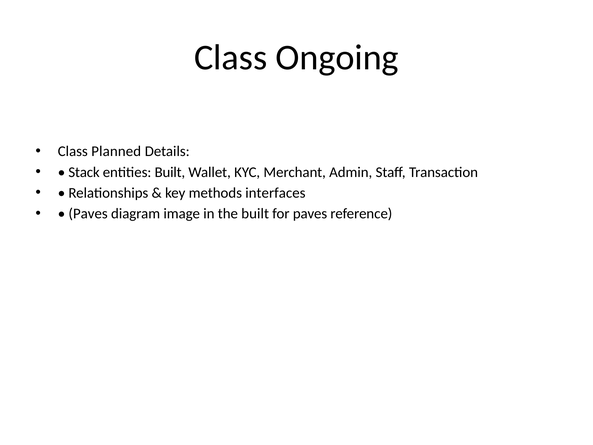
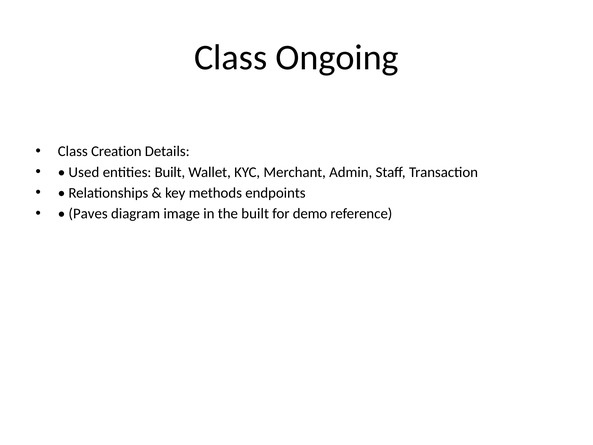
Planned: Planned -> Creation
Stack: Stack -> Used
interfaces: interfaces -> endpoints
for paves: paves -> demo
